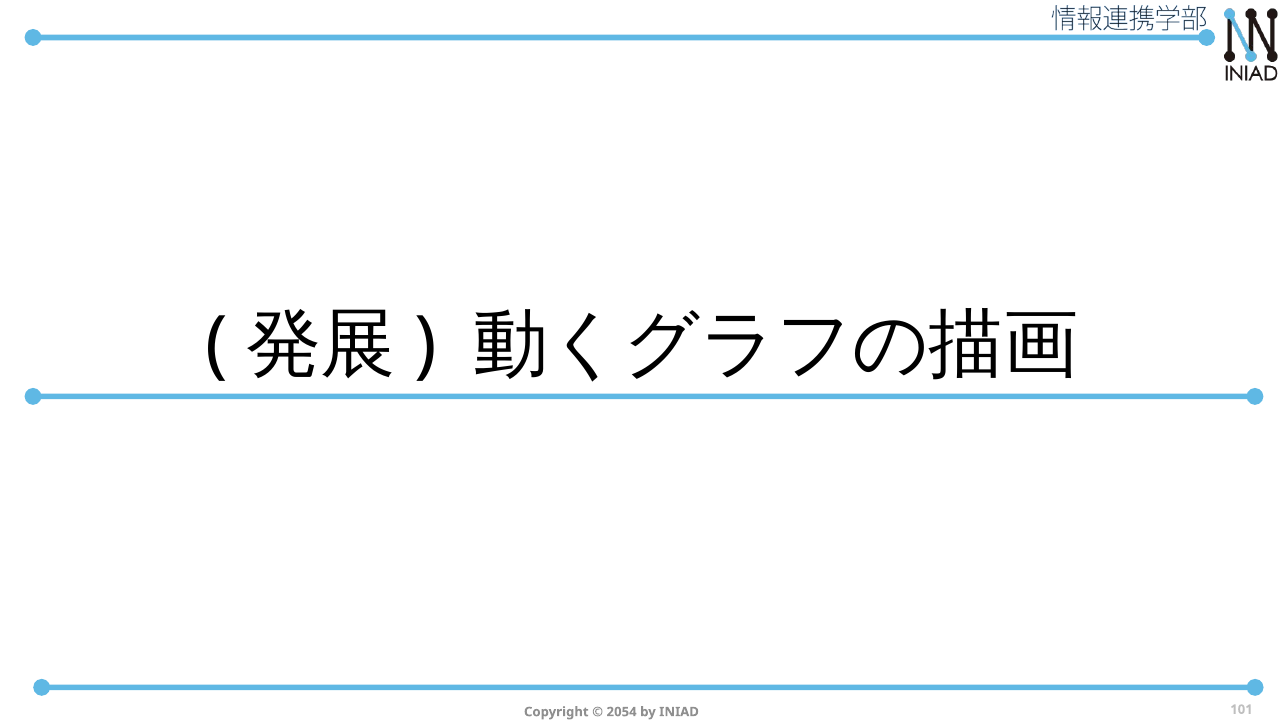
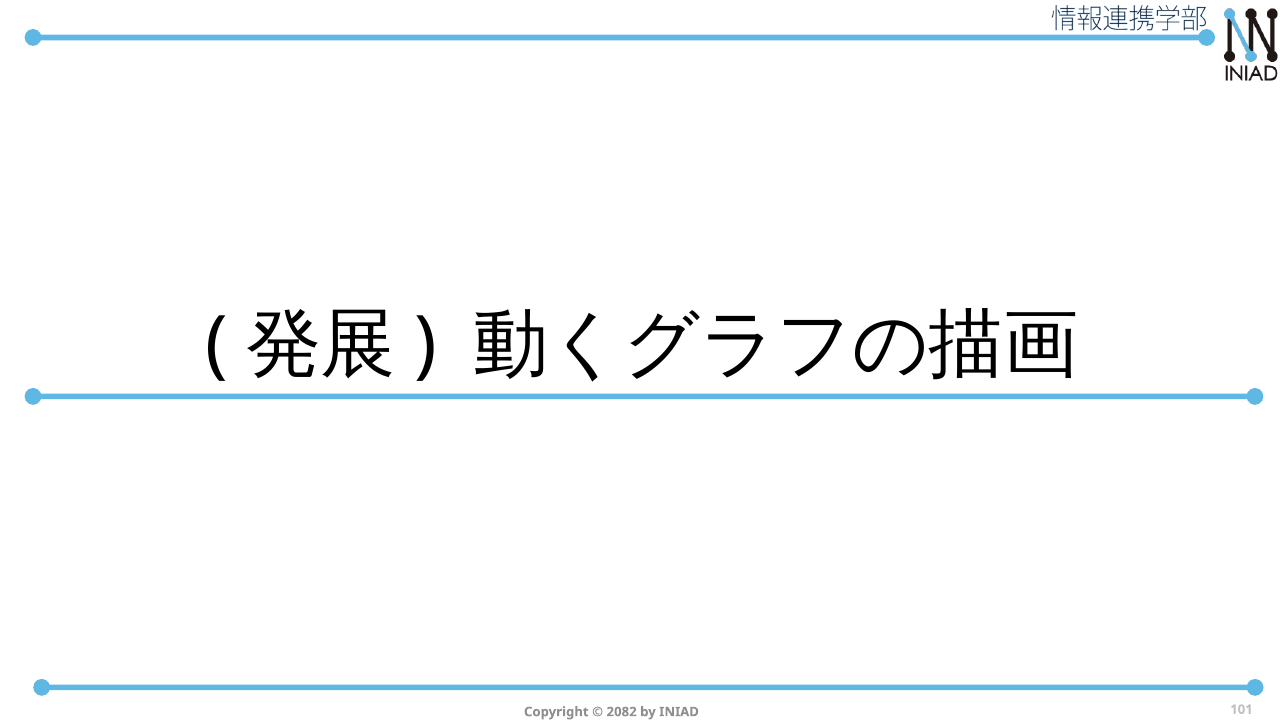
2054: 2054 -> 2082
